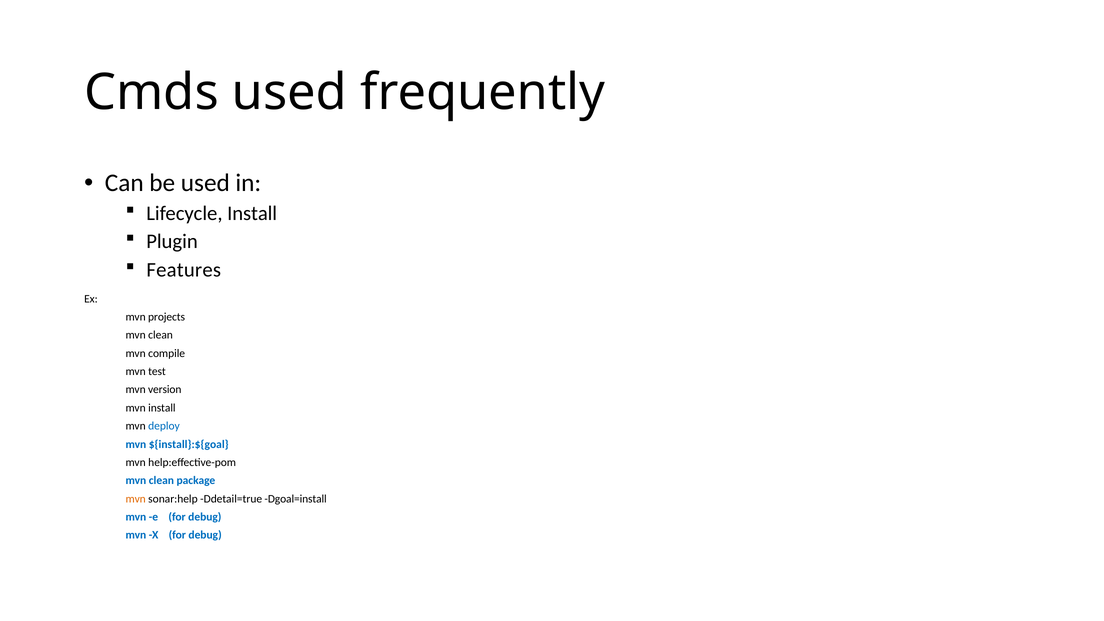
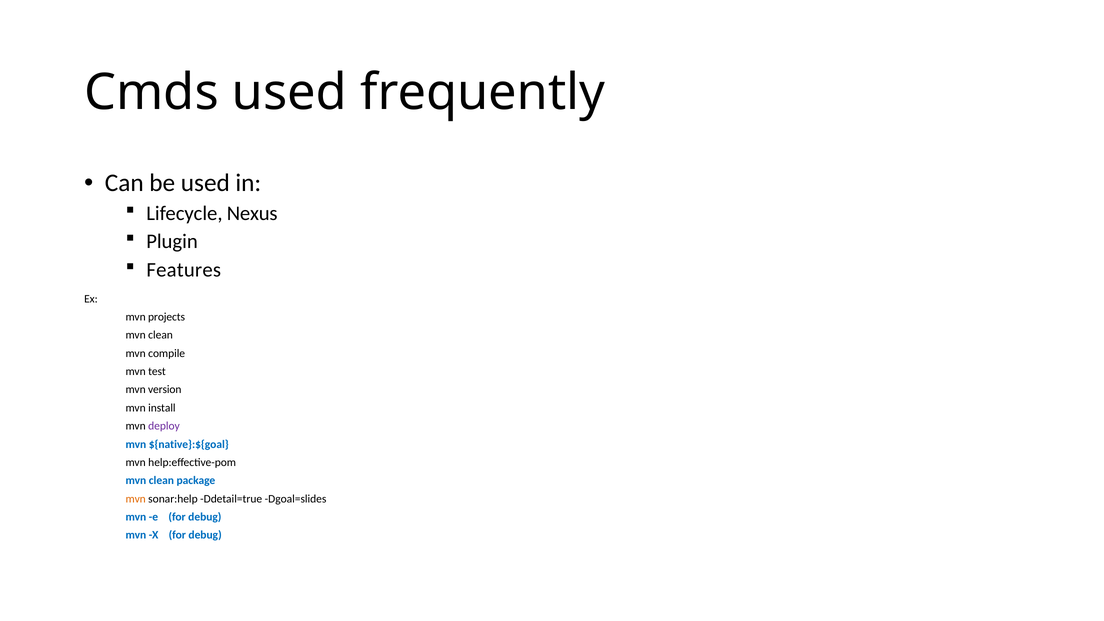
Lifecycle Install: Install -> Nexus
deploy colour: blue -> purple
${install}:${goal: ${install}:${goal -> ${native}:${goal
Dgoal=install: Dgoal=install -> Dgoal=slides
